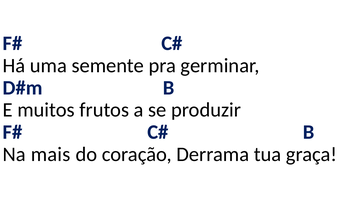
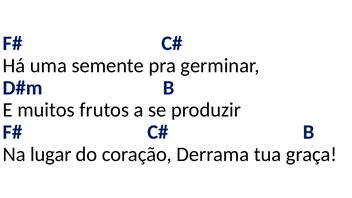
mais: mais -> lugar
